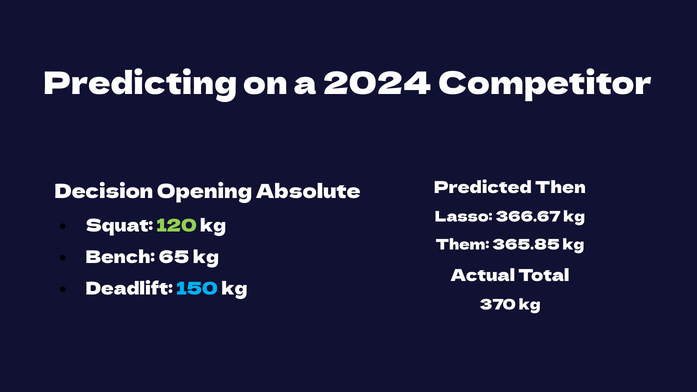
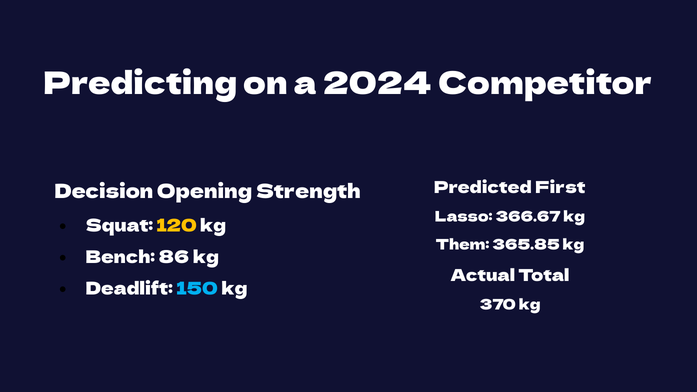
Then: Then -> First
Absolute: Absolute -> Strength
120 colour: light green -> yellow
65: 65 -> 86
